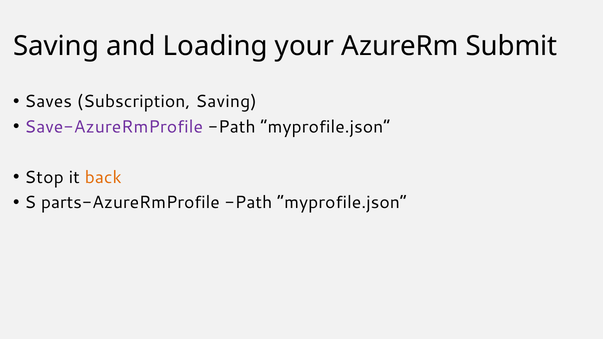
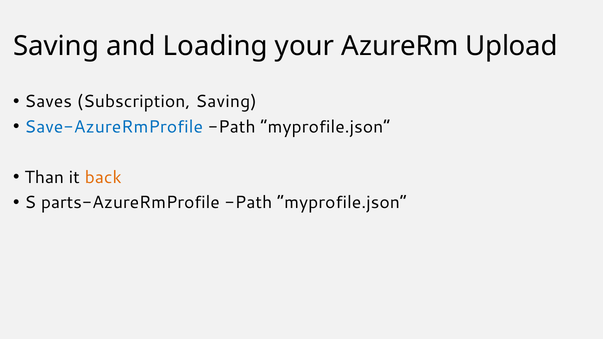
Submit: Submit -> Upload
Save-AzureRmProfile colour: purple -> blue
Stop: Stop -> Than
